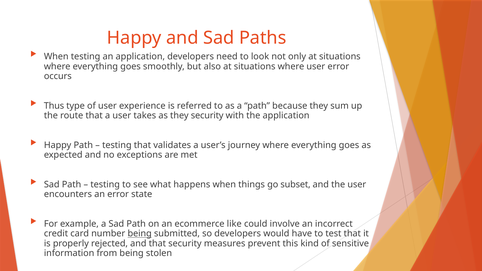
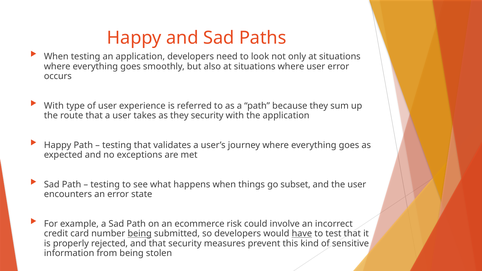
Thus at (54, 106): Thus -> With
like: like -> risk
have underline: none -> present
